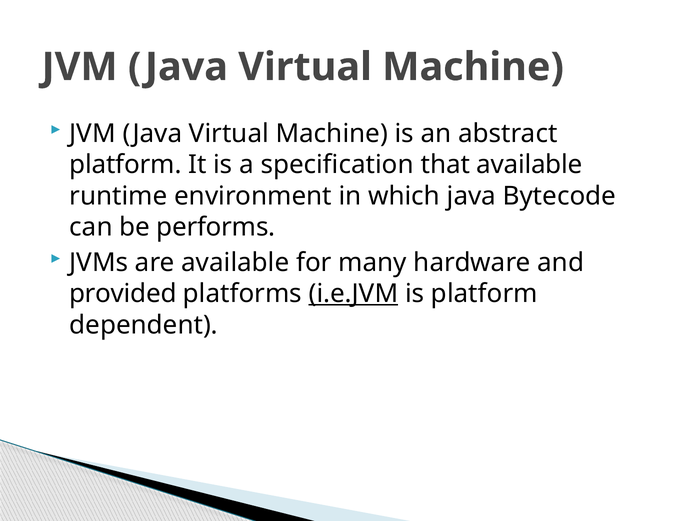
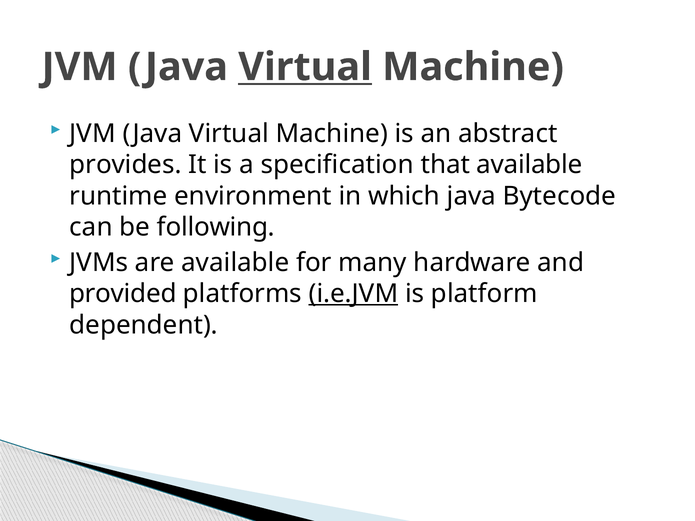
Virtual at (305, 67) underline: none -> present
platform at (126, 165): platform -> provides
performs: performs -> following
